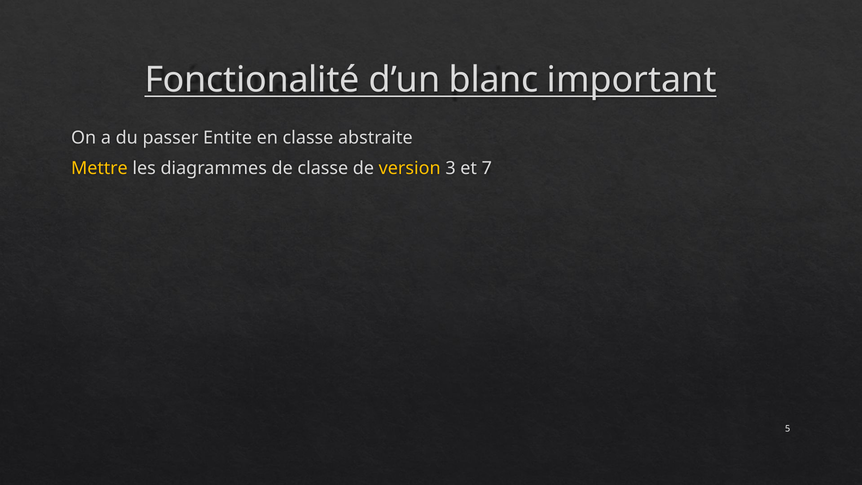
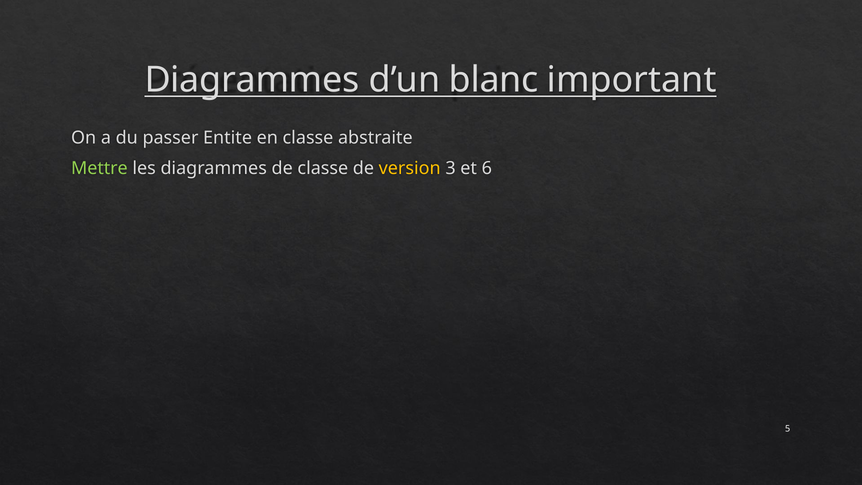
Fonctionalité at (252, 80): Fonctionalité -> Diagrammes
Mettre colour: yellow -> light green
7: 7 -> 6
